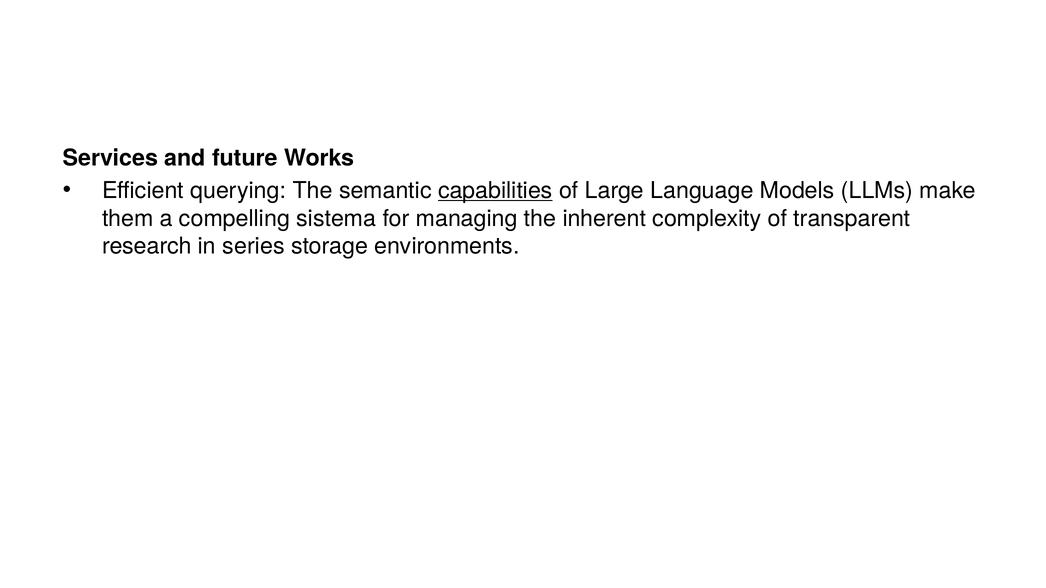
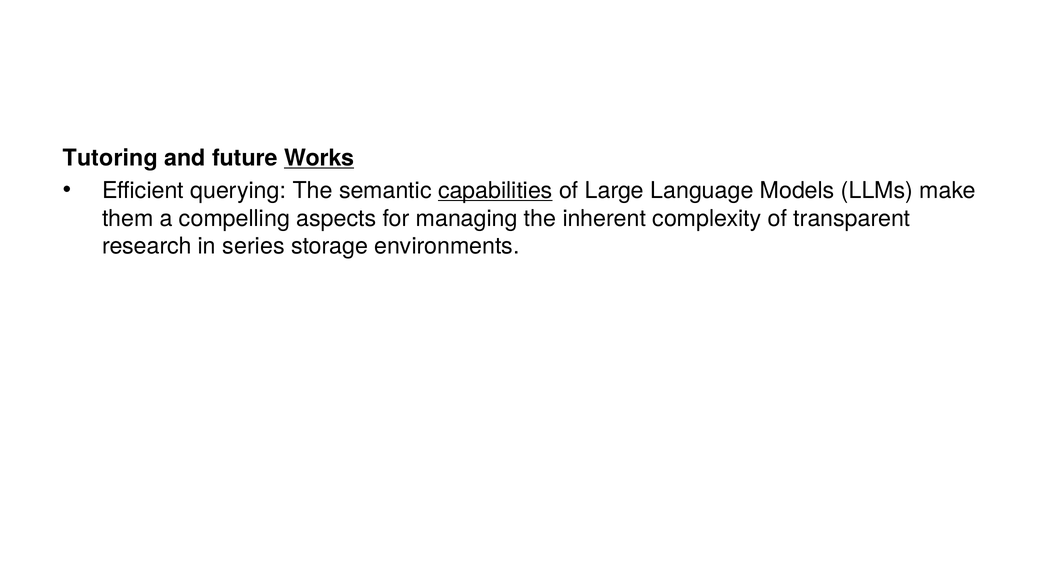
Services: Services -> Tutoring
Works underline: none -> present
sistema: sistema -> aspects
